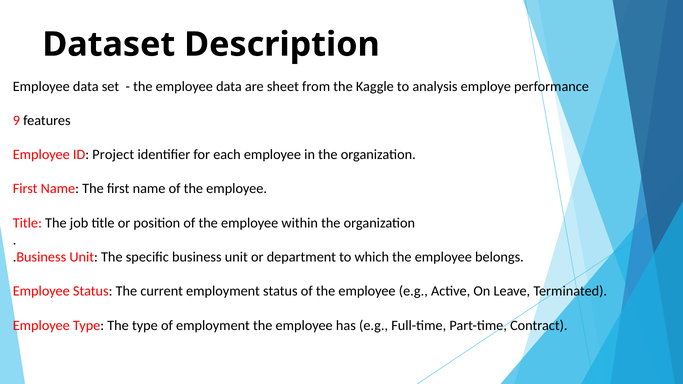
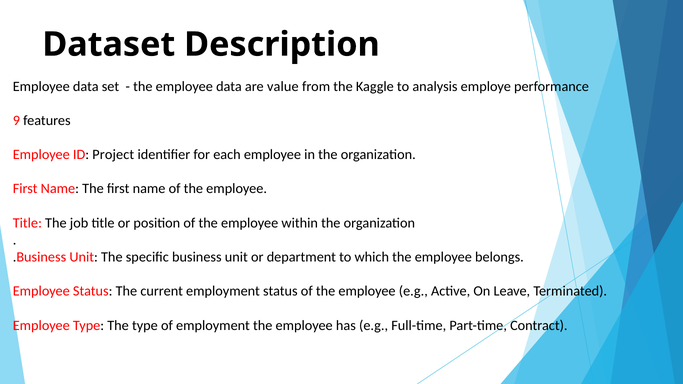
sheet: sheet -> value
